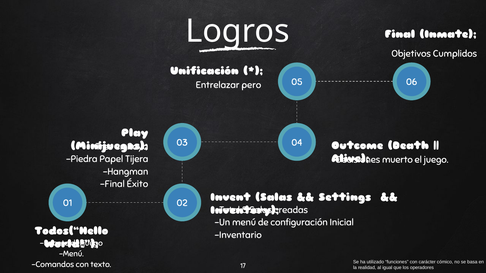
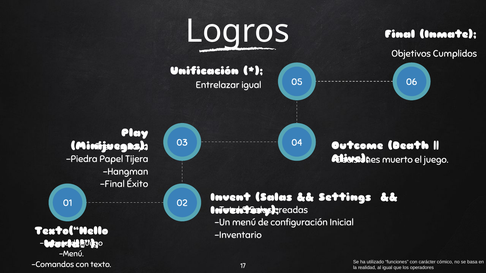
Entrelazar pero: pero -> igual
Todos(“Hello: Todos(“Hello -> Texto(“Hello
